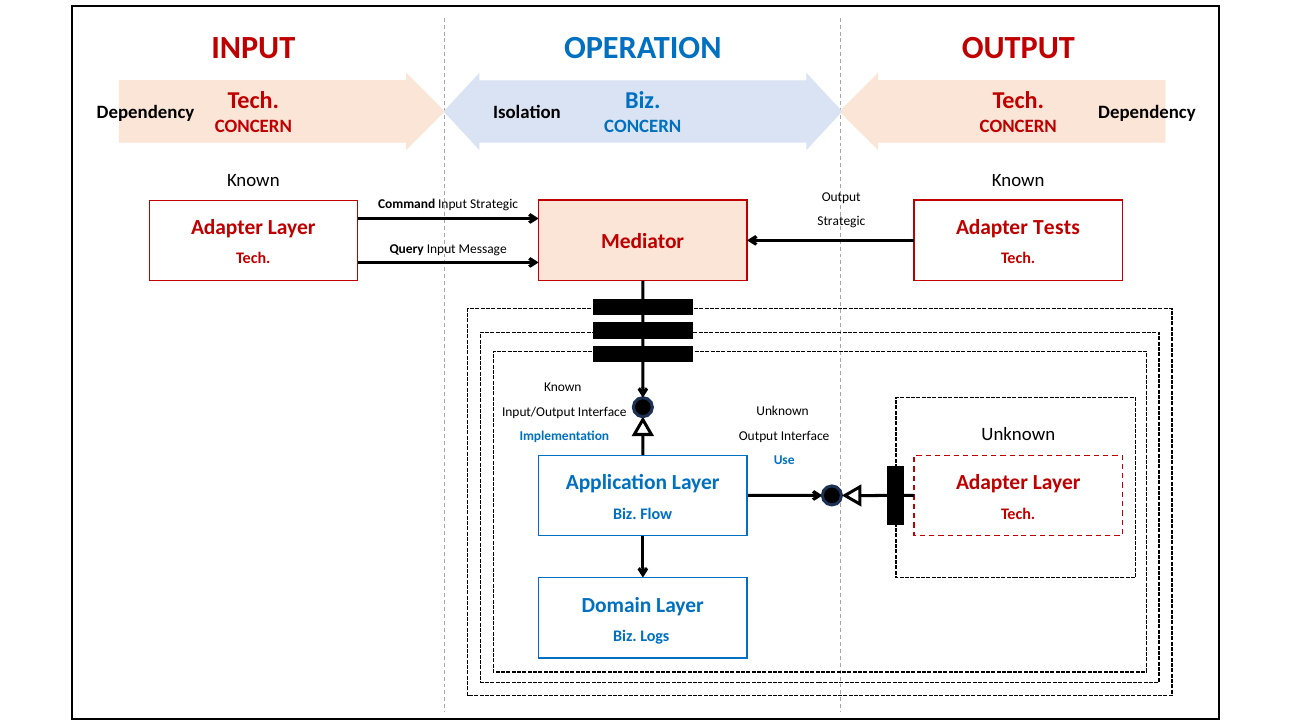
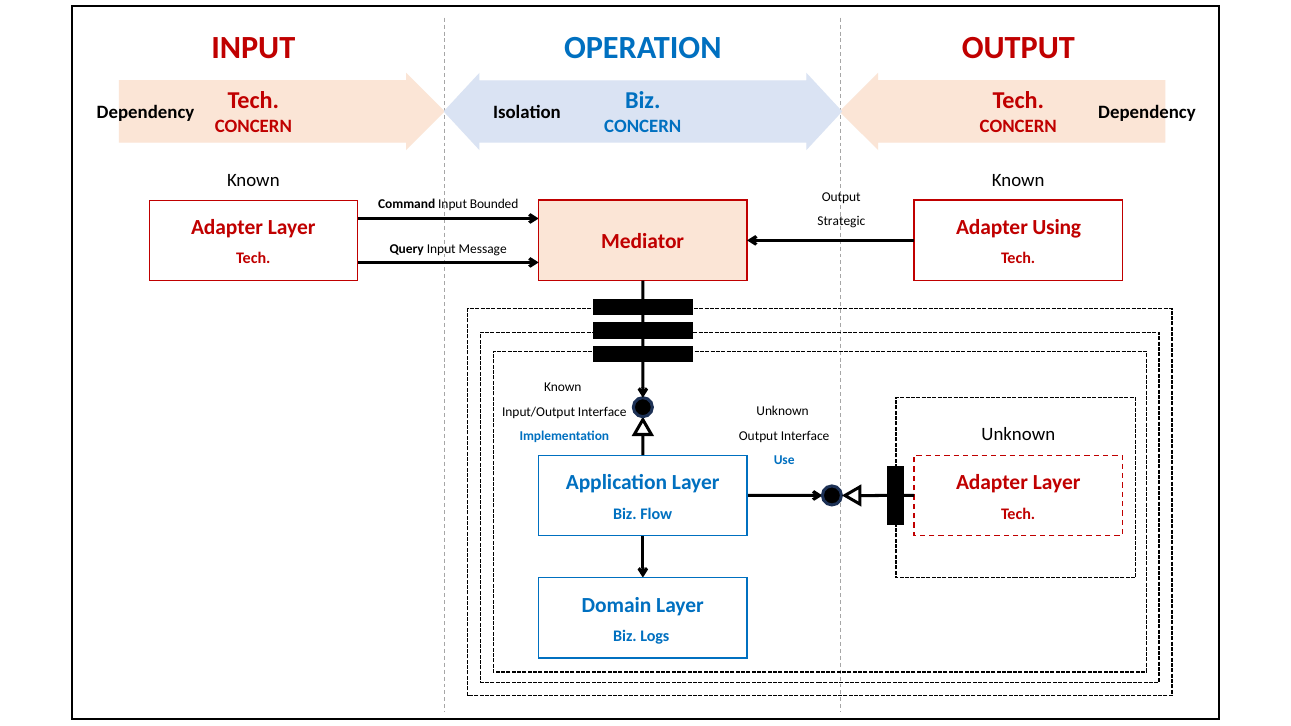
Input Strategic: Strategic -> Bounded
Tests: Tests -> Using
